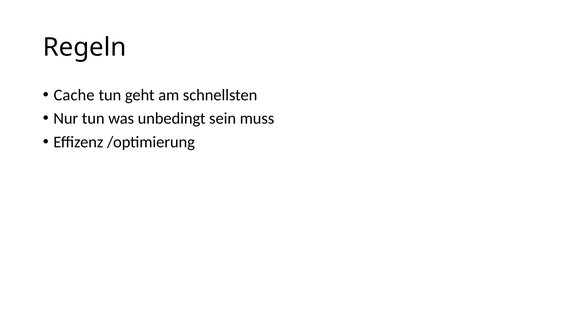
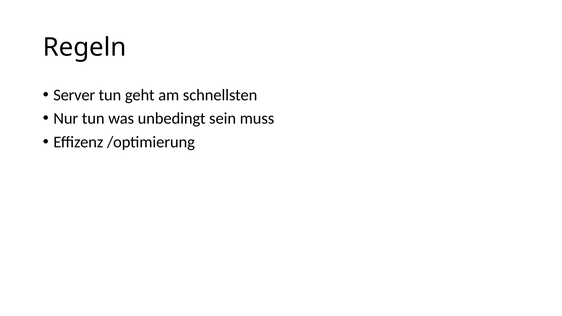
Cache: Cache -> Server
